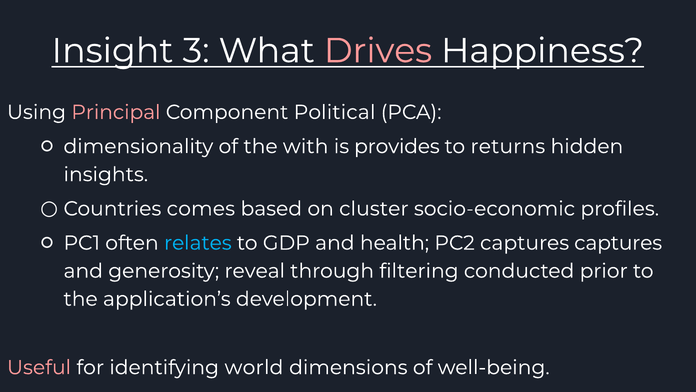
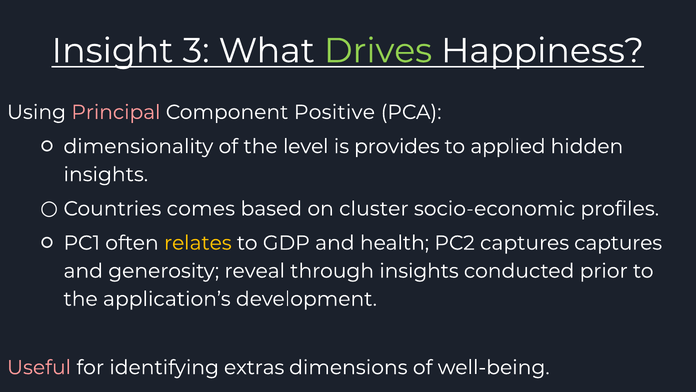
Drives colour: pink -> light green
Political: Political -> Positive
with: with -> level
returns: returns -> applied
relates colour: light blue -> yellow
through filtering: filtering -> insights
world: world -> extras
